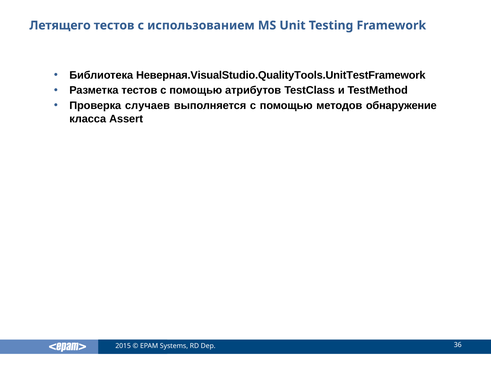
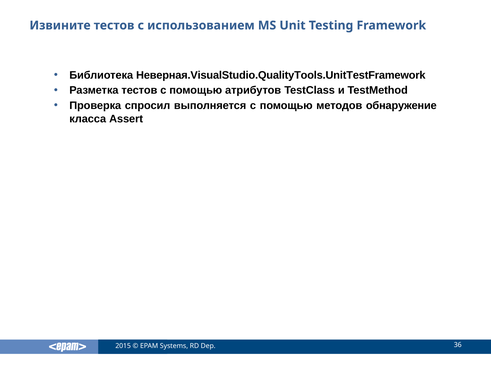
Летящего: Летящего -> Извините
случаев: случаев -> спросил
